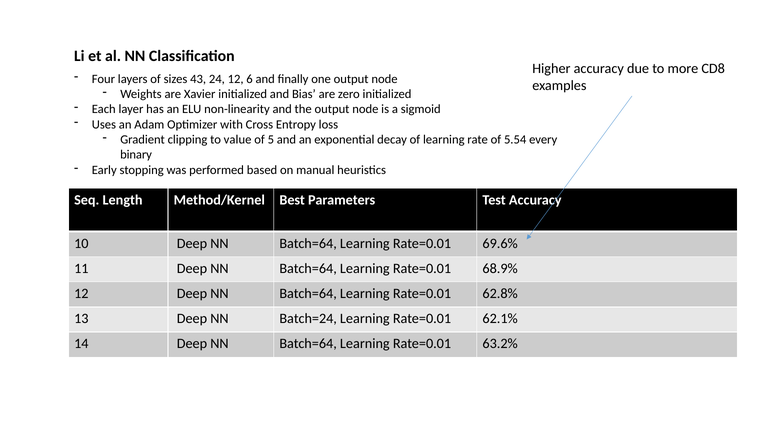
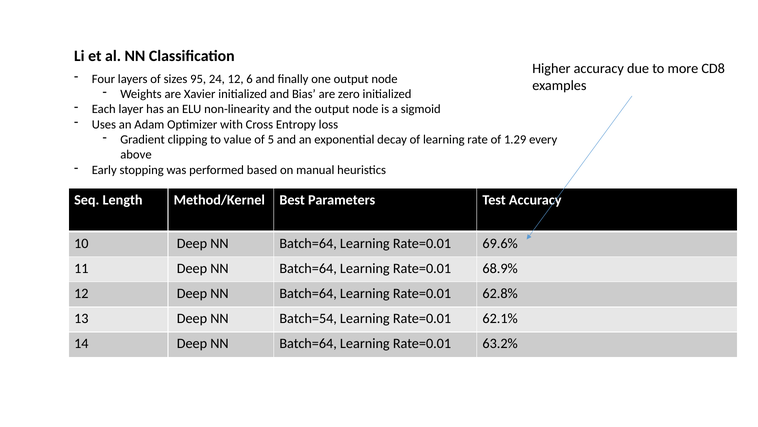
43: 43 -> 95
5.54: 5.54 -> 1.29
binary: binary -> above
Batch=24: Batch=24 -> Batch=54
